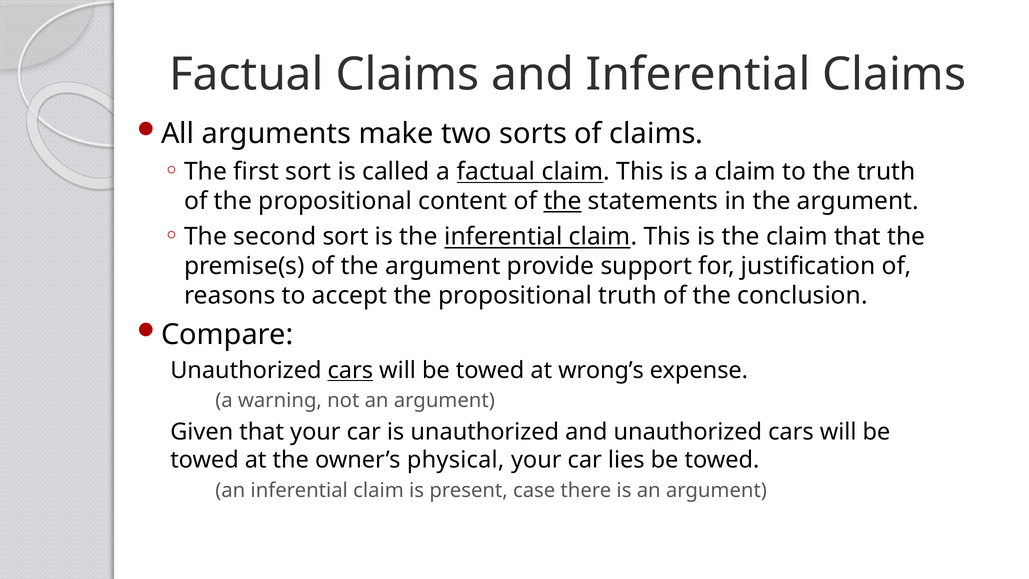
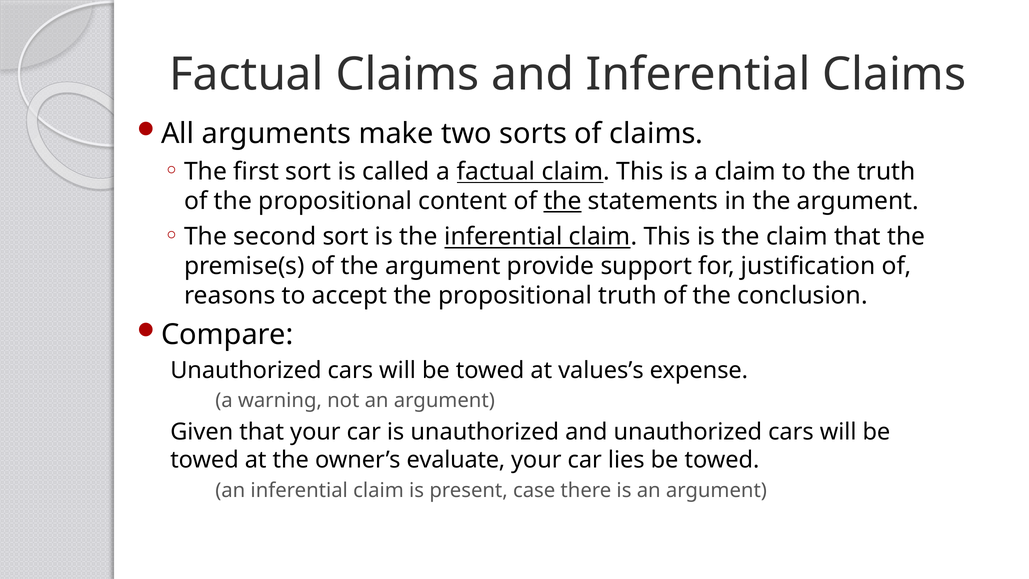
cars at (350, 370) underline: present -> none
wrong’s: wrong’s -> values’s
physical: physical -> evaluate
